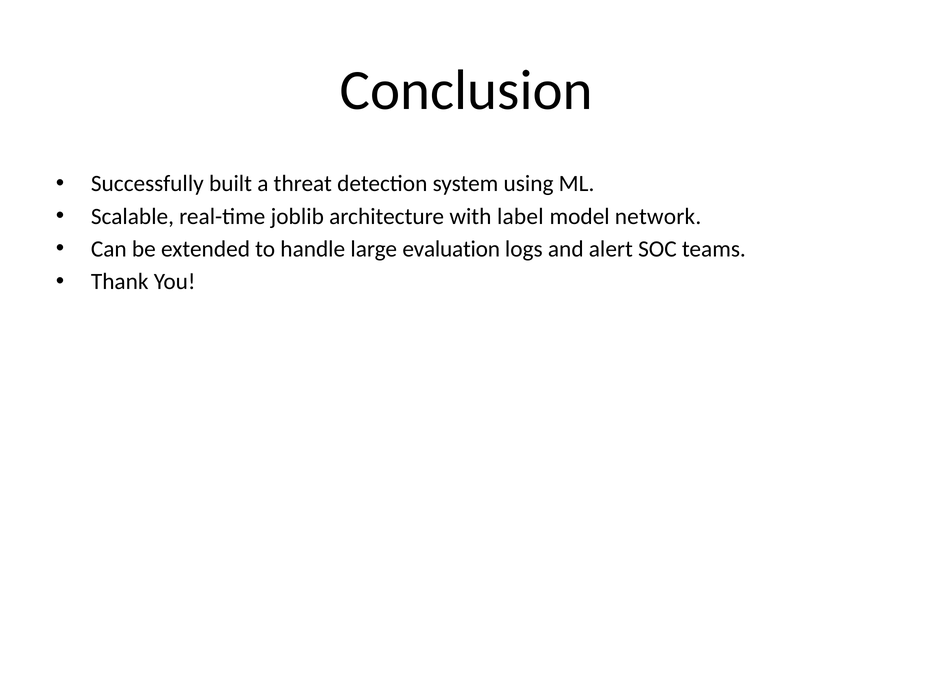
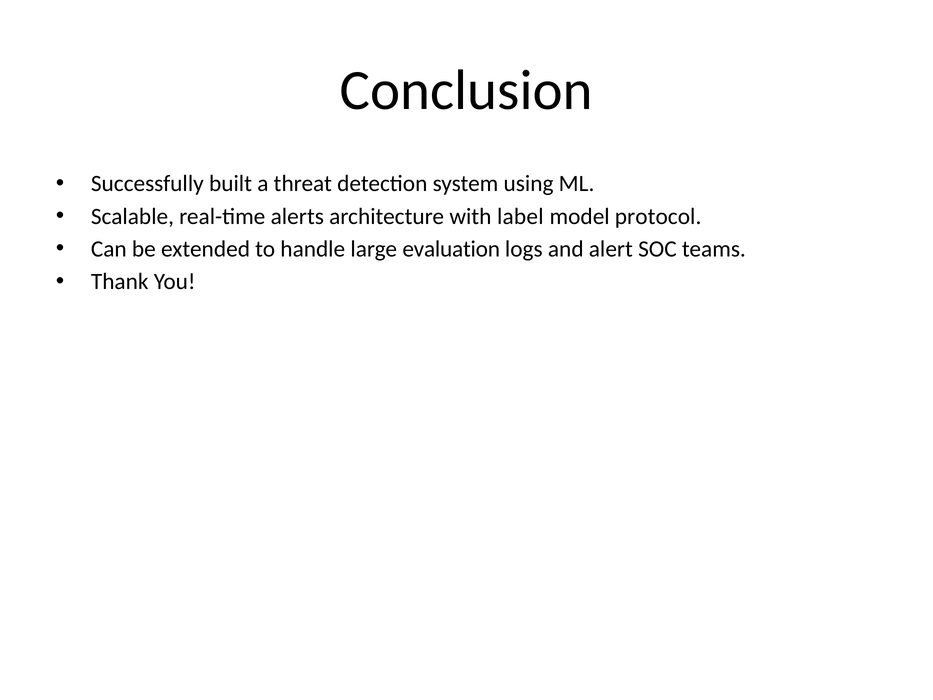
joblib: joblib -> alerts
network: network -> protocol
